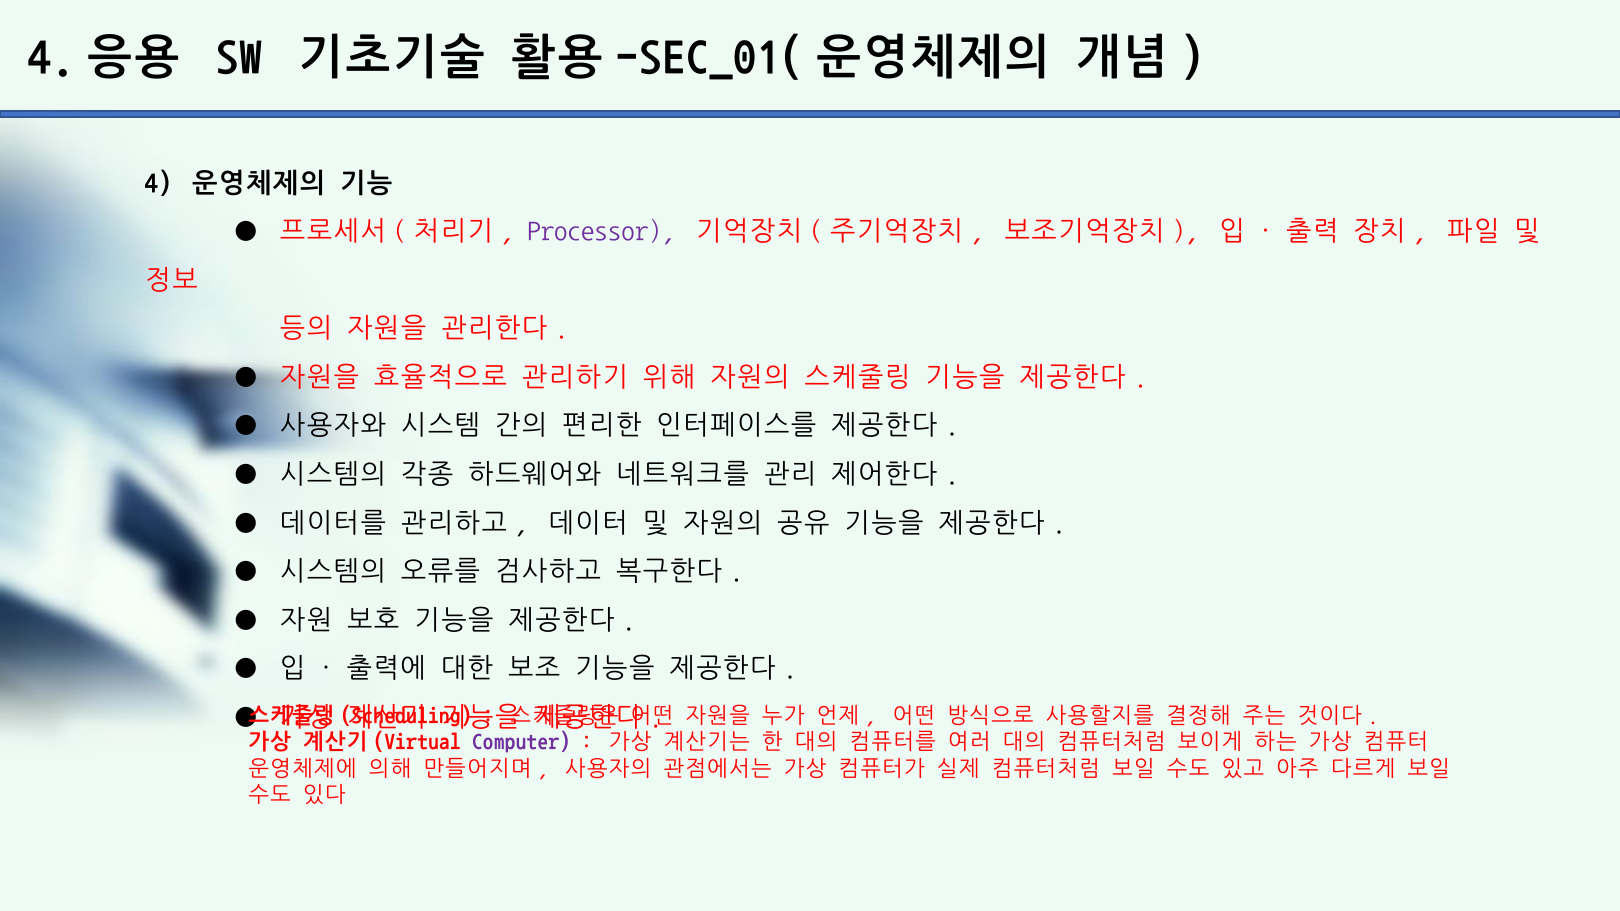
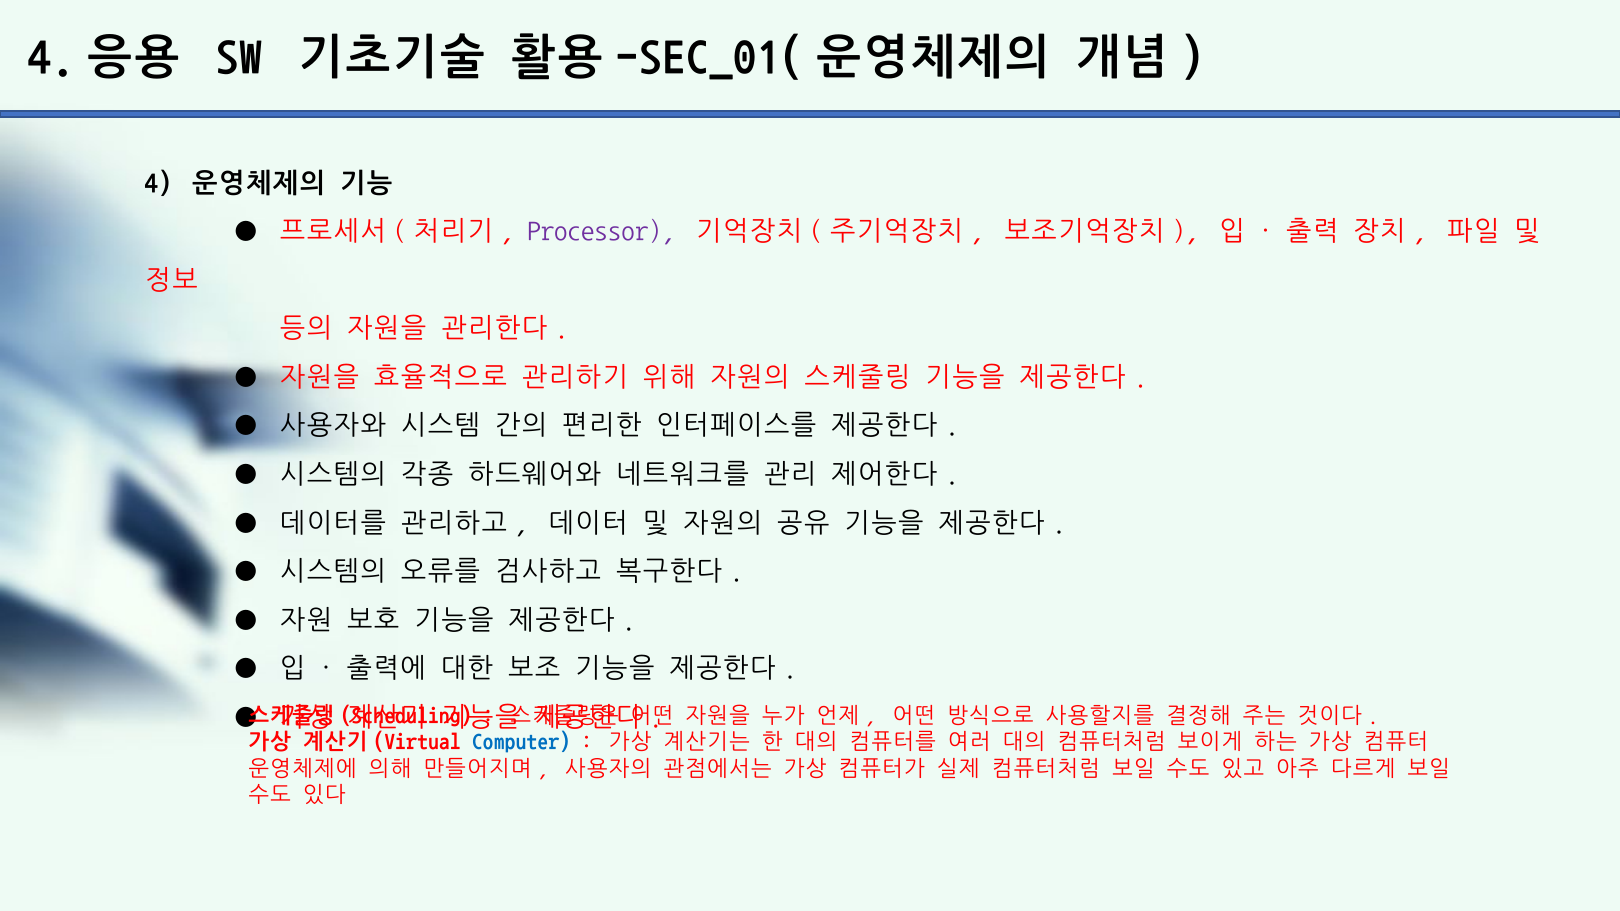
Computer colour: purple -> blue
